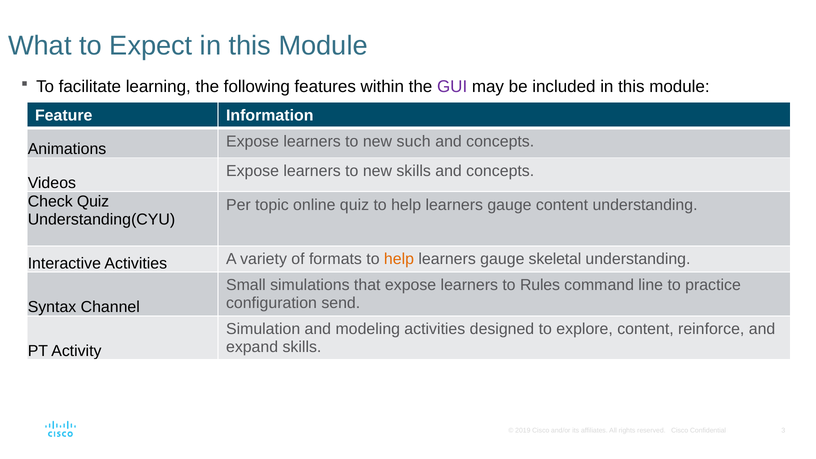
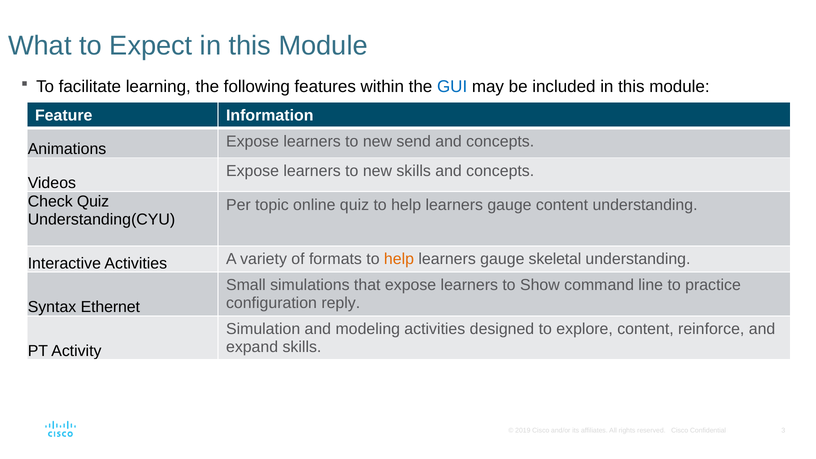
GUI colour: purple -> blue
such: such -> send
Rules: Rules -> Show
send: send -> reply
Channel: Channel -> Ethernet
